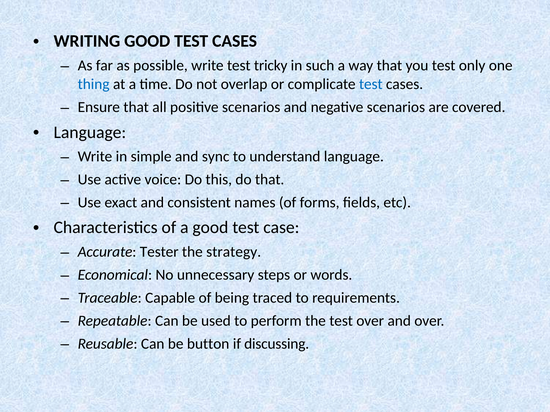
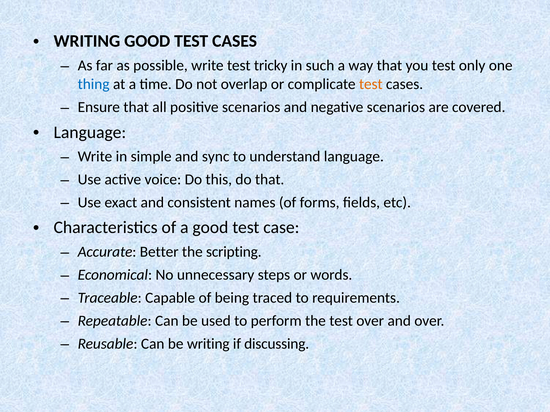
test at (371, 84) colour: blue -> orange
Tester: Tester -> Better
strategy: strategy -> scripting
be button: button -> writing
